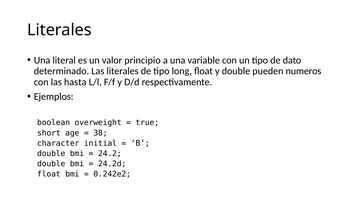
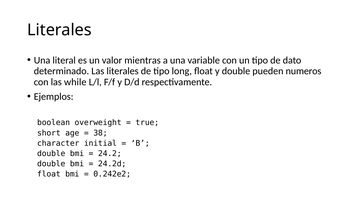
principio: principio -> mientras
hasta: hasta -> while
